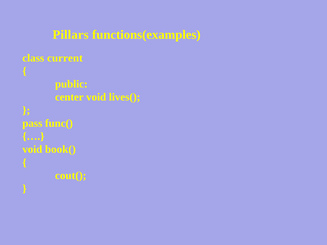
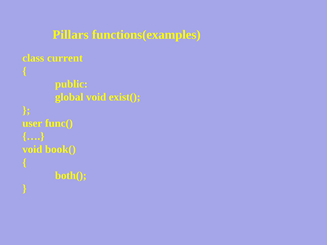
center: center -> global
lives(: lives( -> exist(
pass: pass -> user
cout(: cout( -> both(
